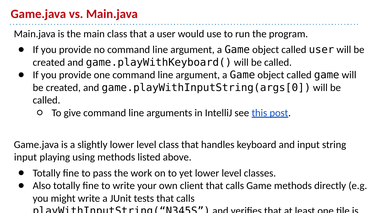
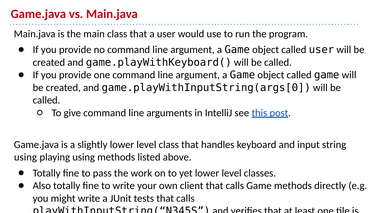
input at (25, 157): input -> using
